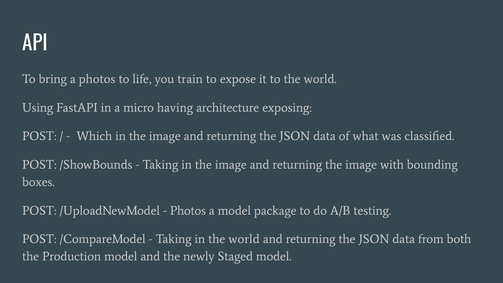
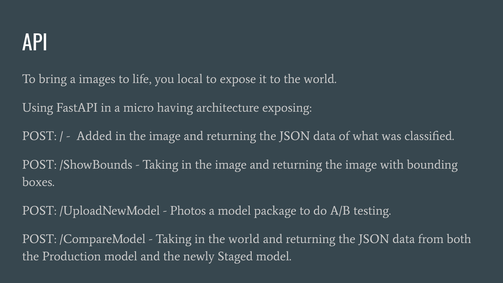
a photos: photos -> images
train: train -> local
Which: Which -> Added
